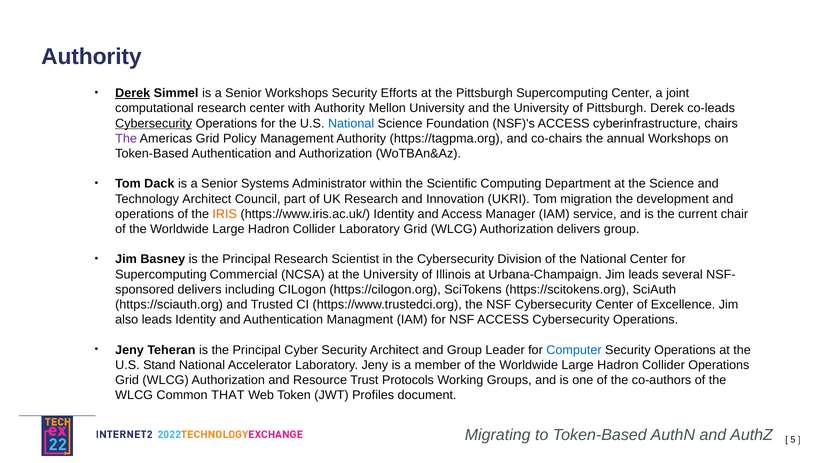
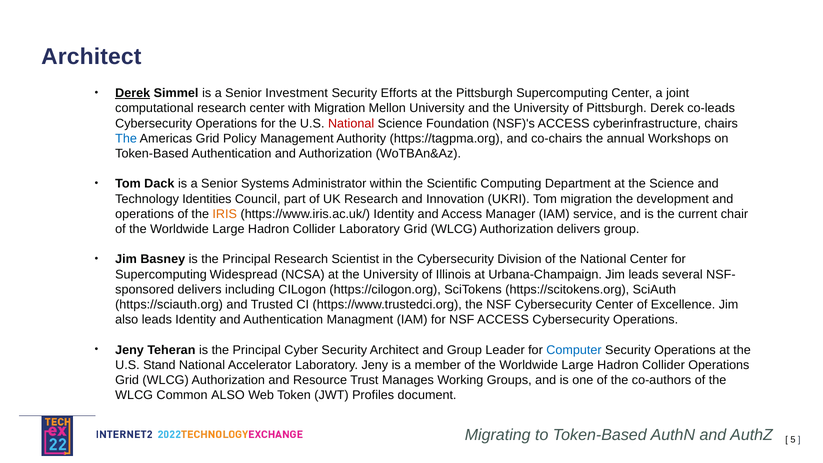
Authority at (91, 56): Authority -> Architect
Senior Workshops: Workshops -> Investment
with Authority: Authority -> Migration
Cybersecurity at (154, 123) underline: present -> none
National at (351, 123) colour: blue -> red
The at (126, 138) colour: purple -> blue
Technology Architect: Architect -> Identities
Commercial: Commercial -> Widespread
Protocols: Protocols -> Manages
Common THAT: THAT -> ALSO
